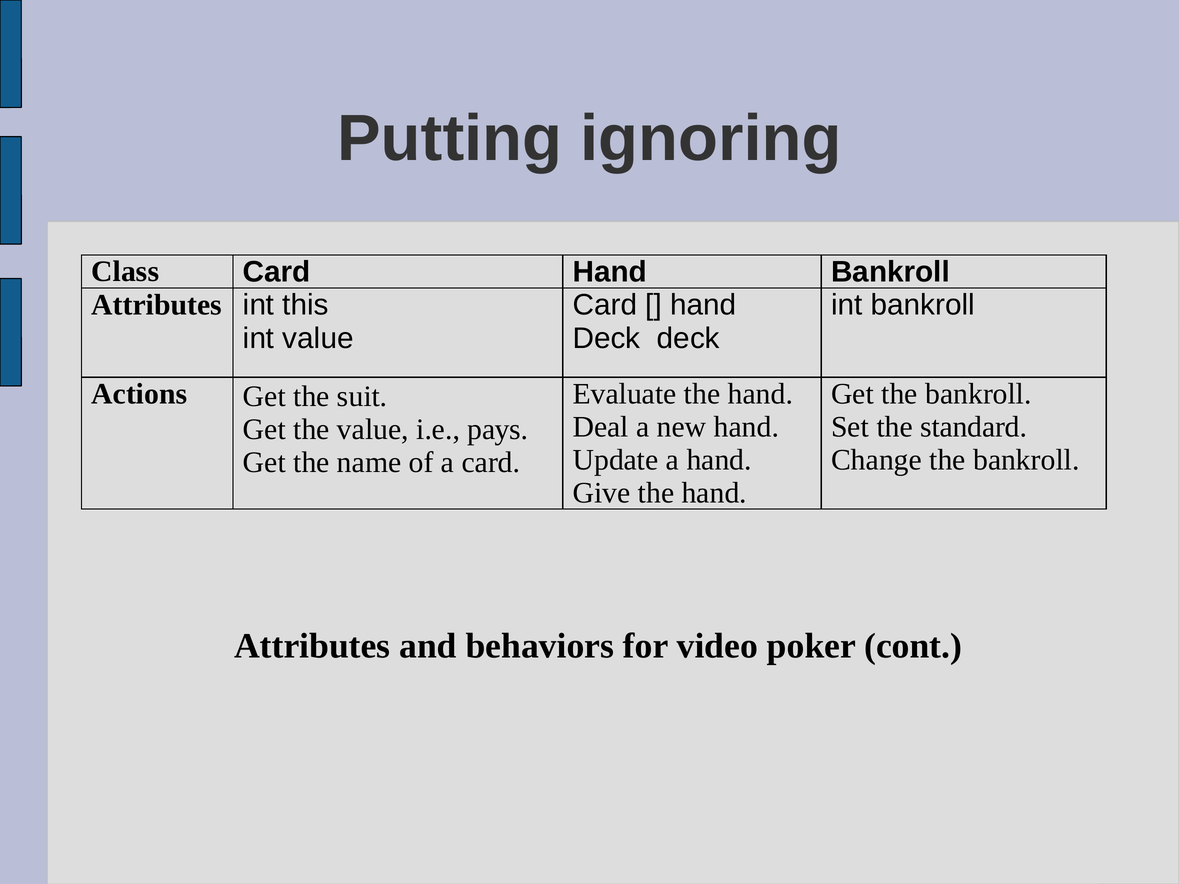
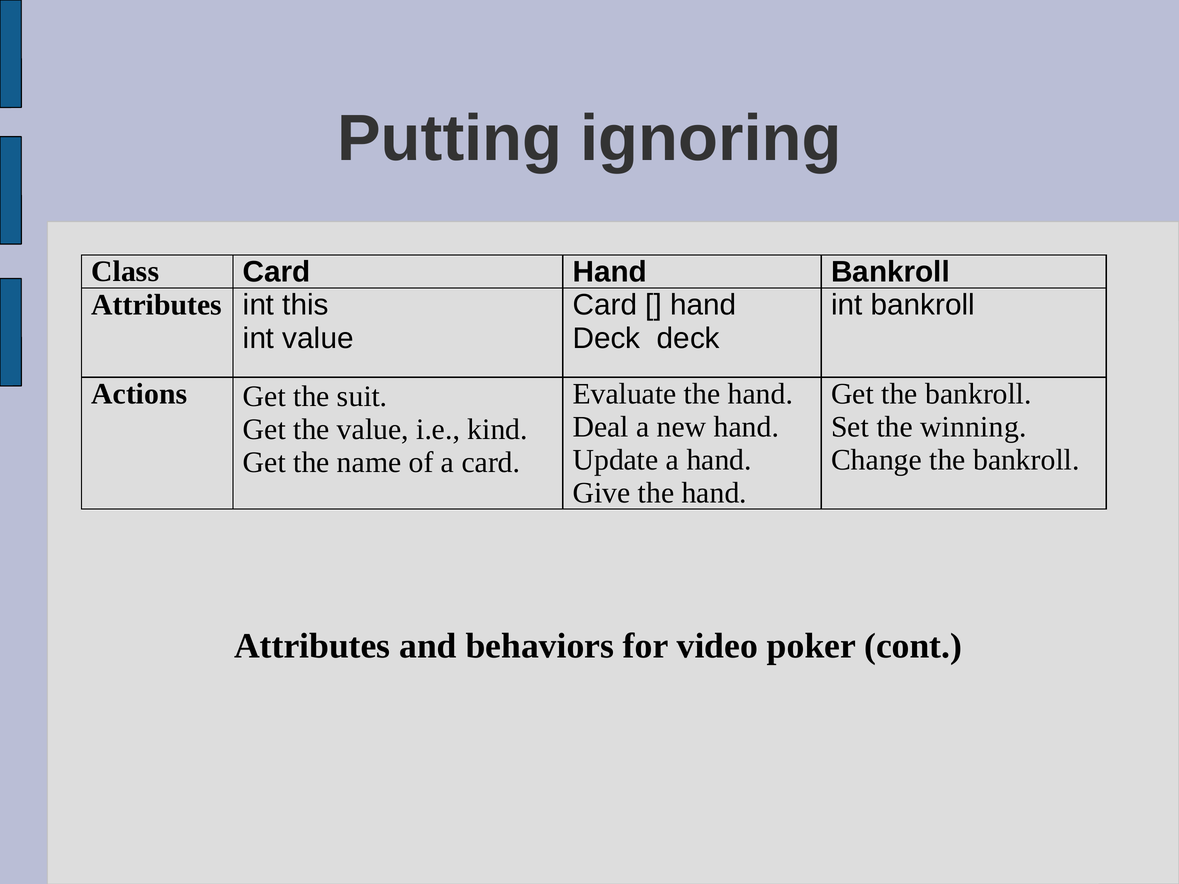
standard: standard -> winning
pays: pays -> kind
